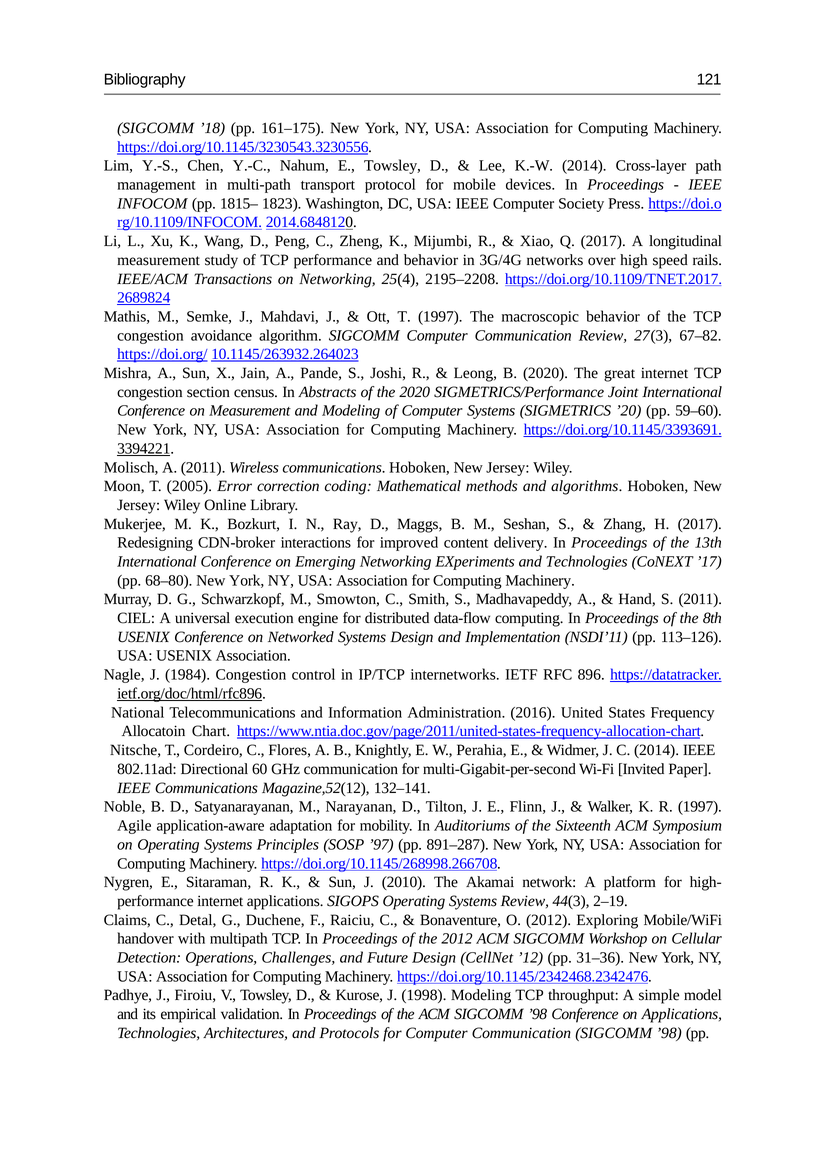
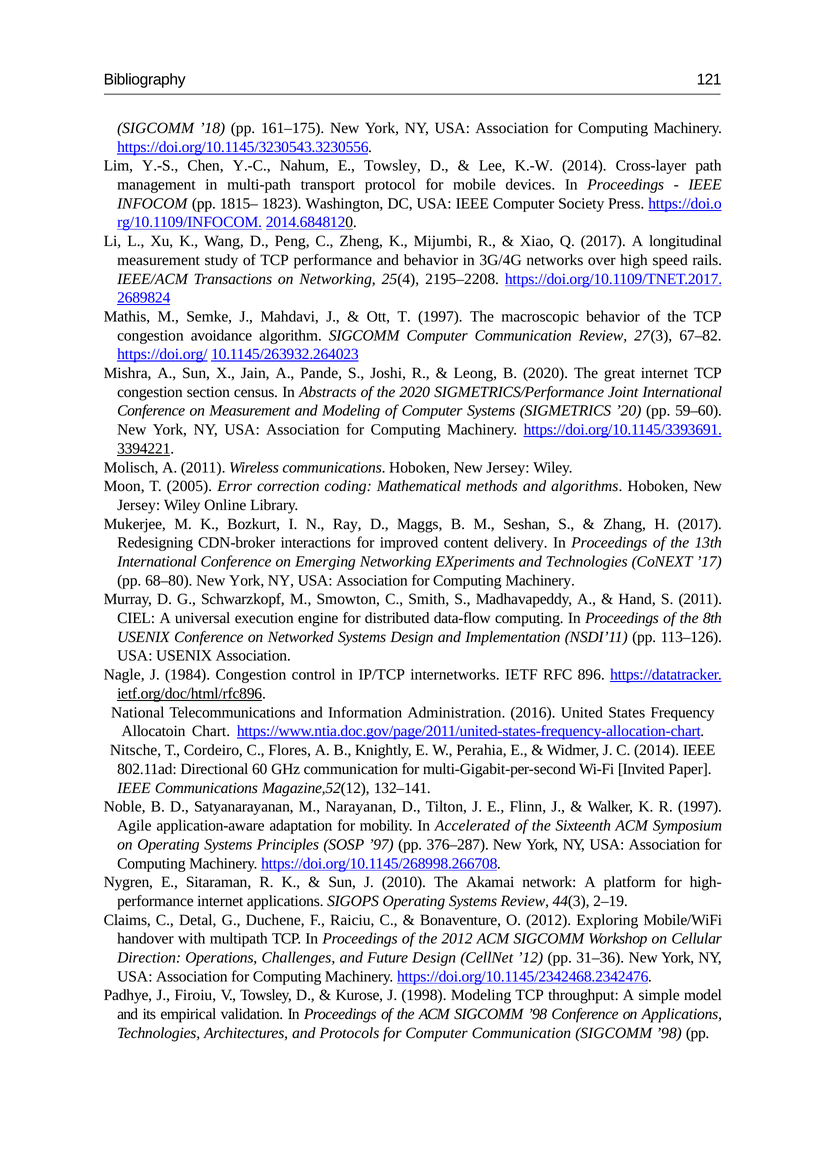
Auditoriums: Auditoriums -> Accelerated
891–287: 891–287 -> 376–287
Detection: Detection -> Direction
